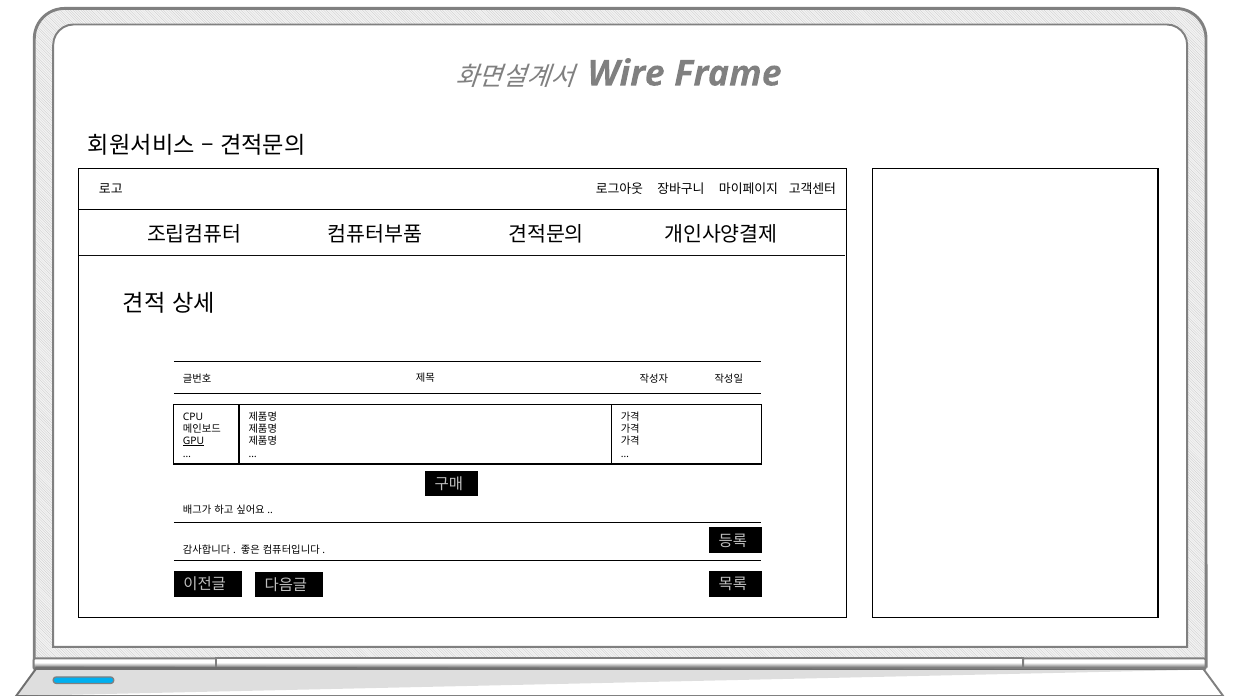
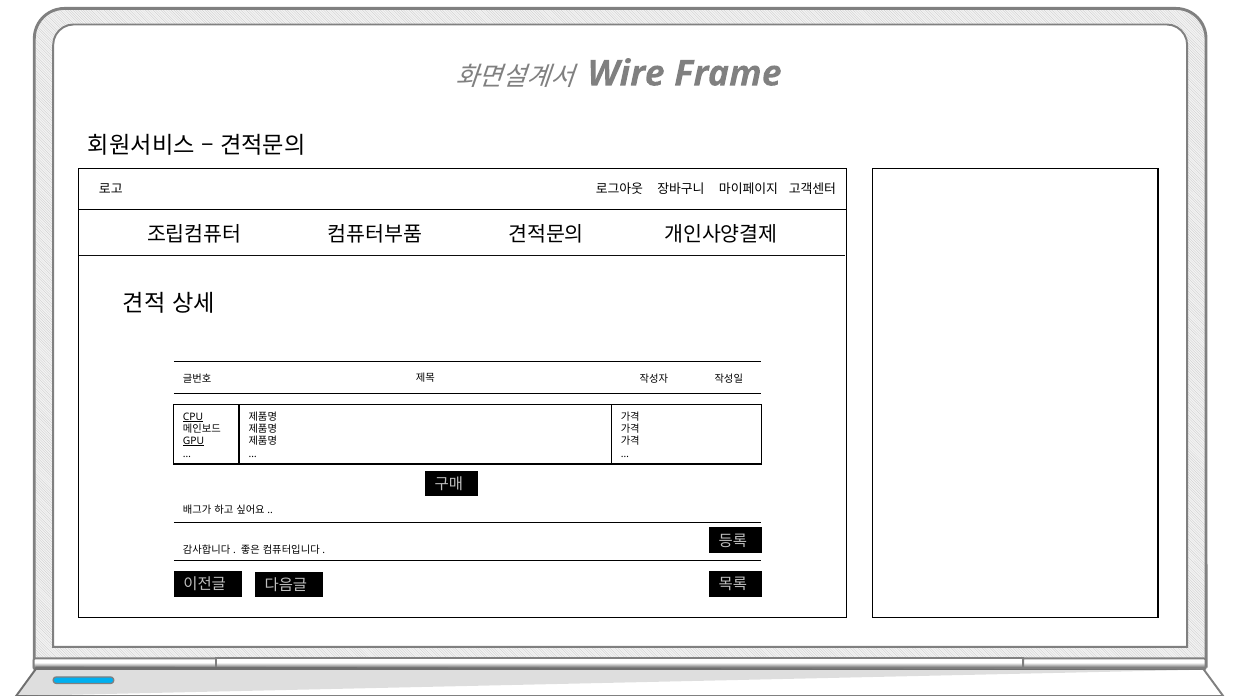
CPU underline: none -> present
